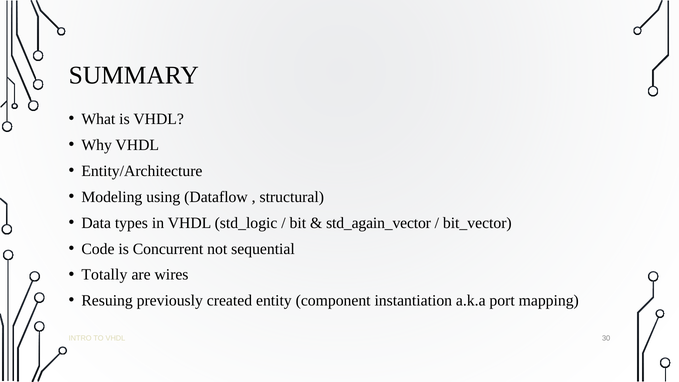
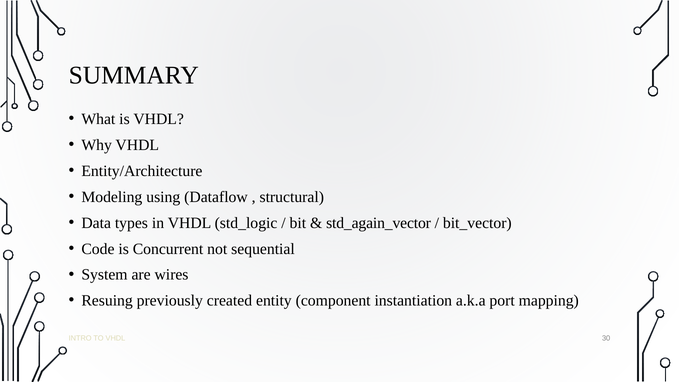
Totally: Totally -> System
